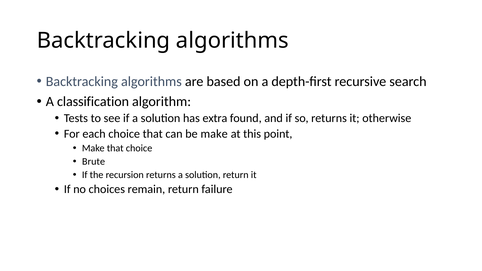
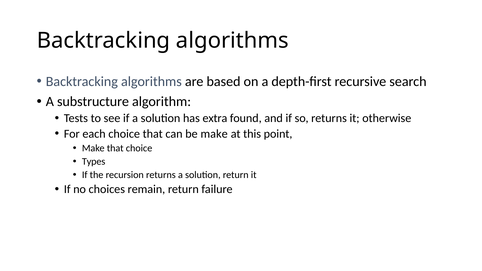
classification: classification -> substructure
Brute: Brute -> Types
